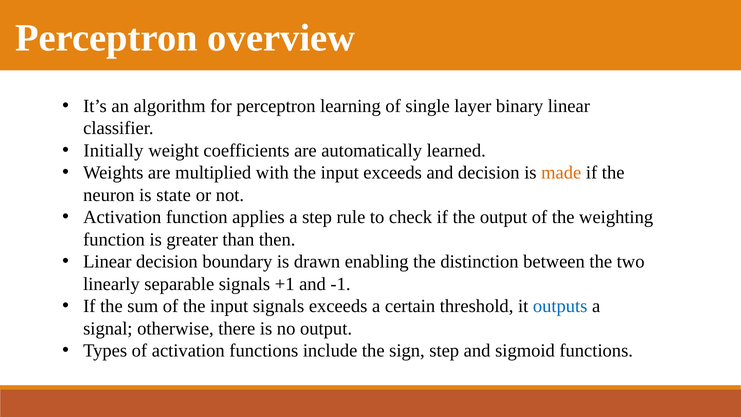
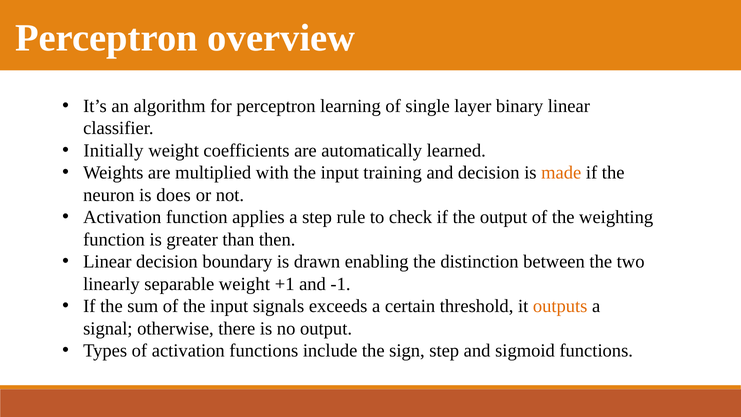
input exceeds: exceeds -> training
state: state -> does
separable signals: signals -> weight
outputs colour: blue -> orange
